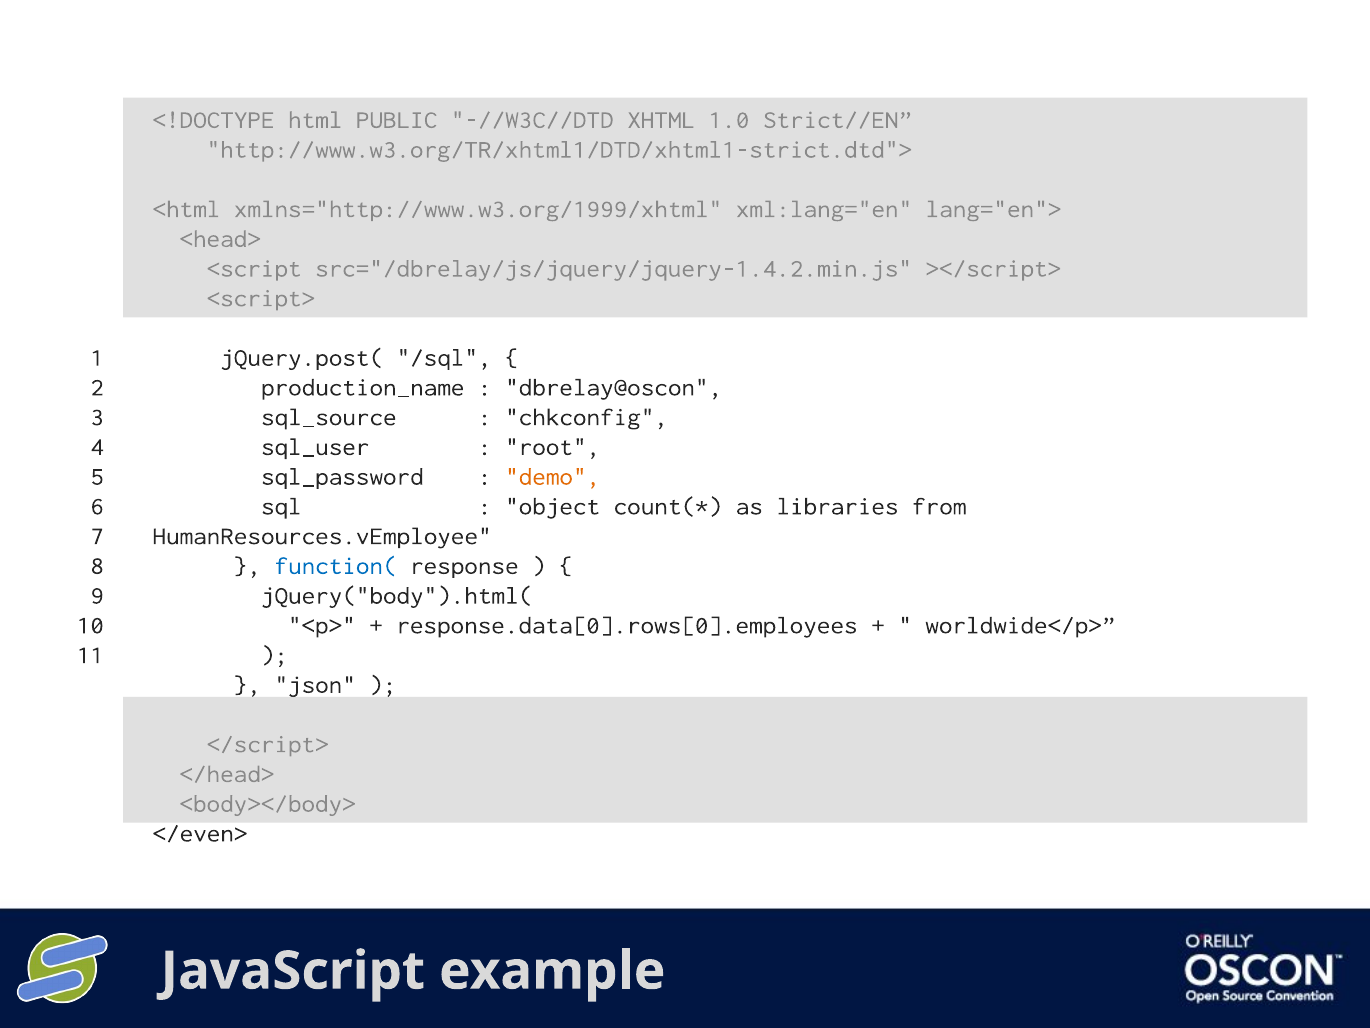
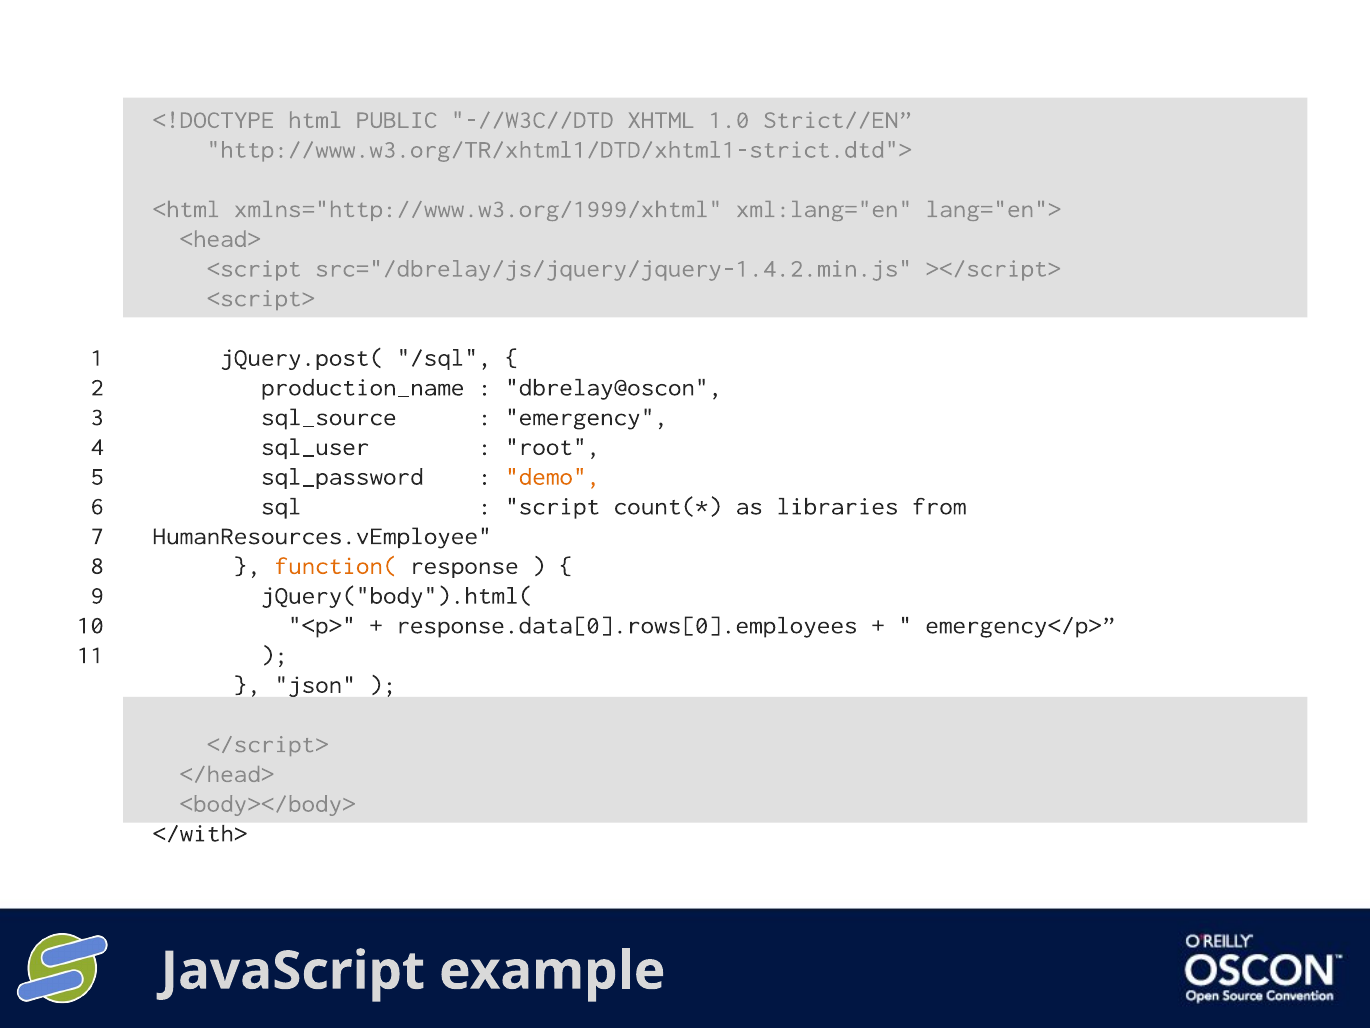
chkconfig: chkconfig -> emergency
object: object -> script
function( colour: blue -> orange
worldwide</p>: worldwide</p> -> emergency</p>
</even>: </even> -> </with>
